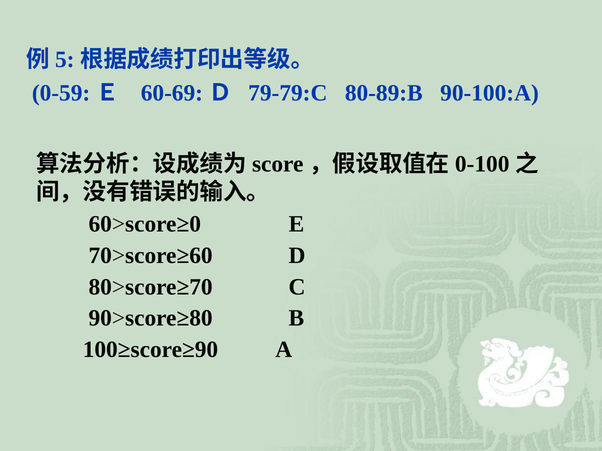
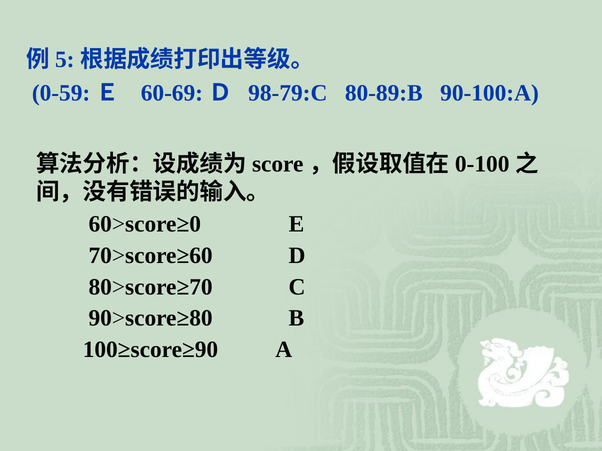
79-79:C: 79-79:C -> 98-79:C
